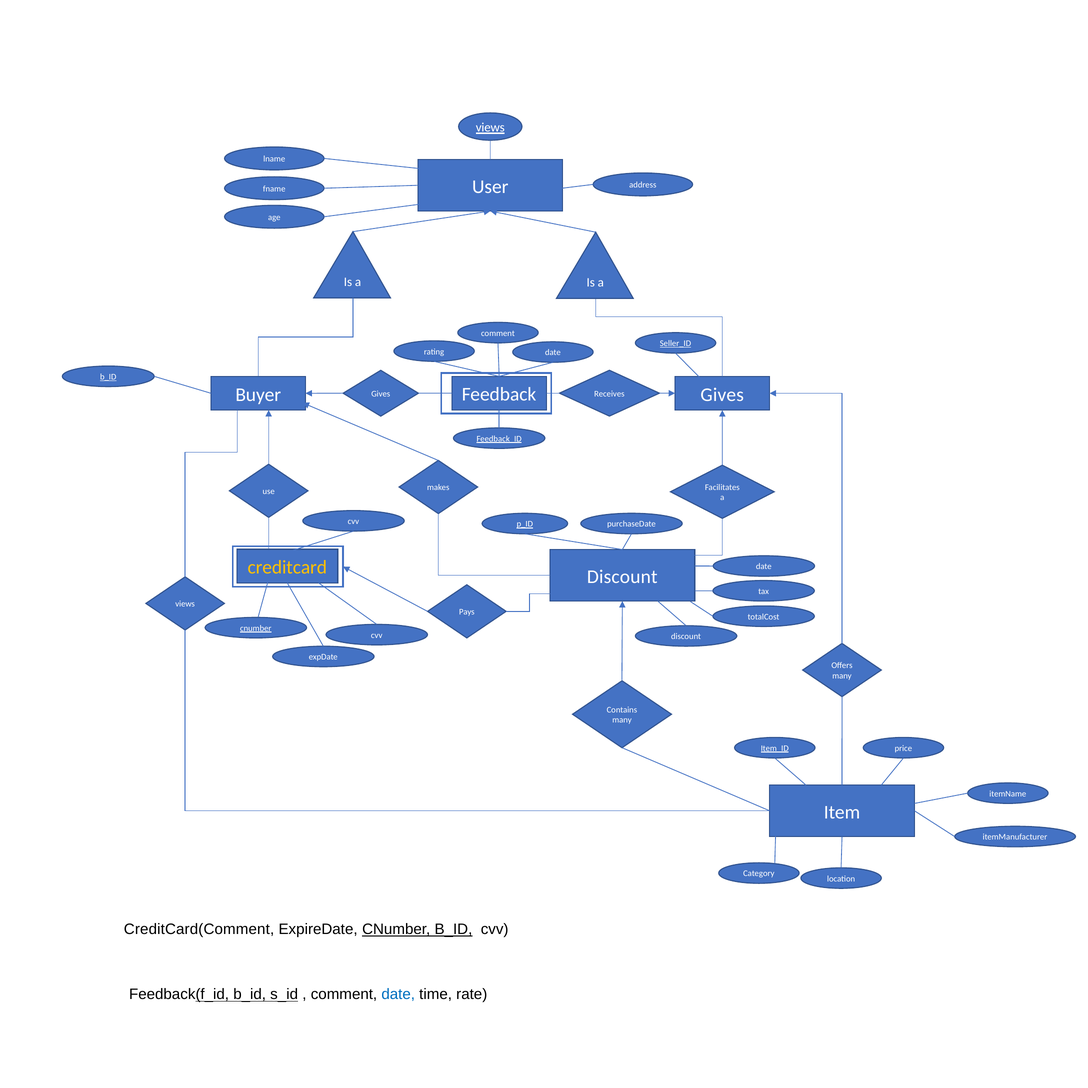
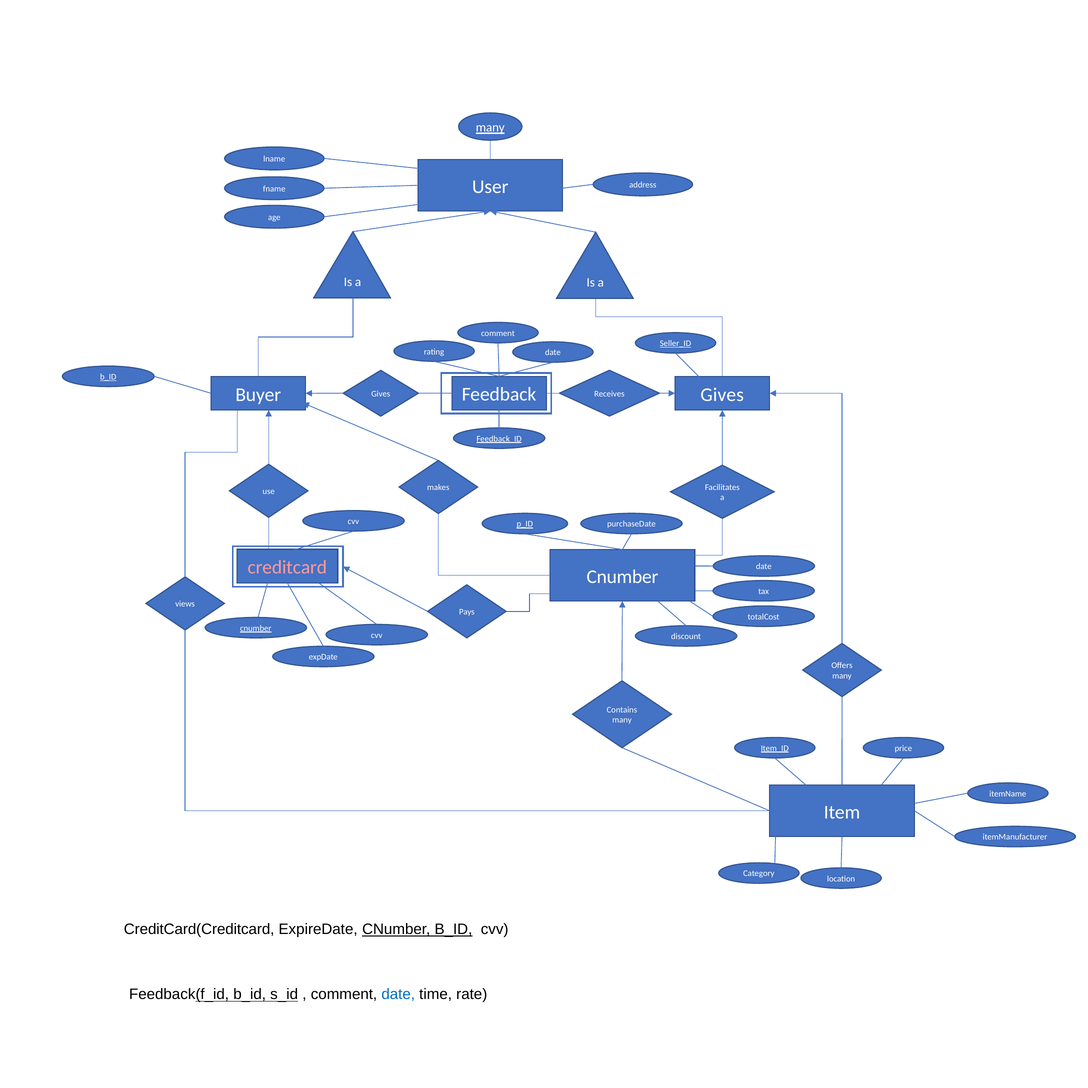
views at (490, 127): views -> many
creditcard colour: yellow -> pink
Discount at (622, 577): Discount -> Cnumber
CreditCard(Comment: CreditCard(Comment -> CreditCard(Creditcard
